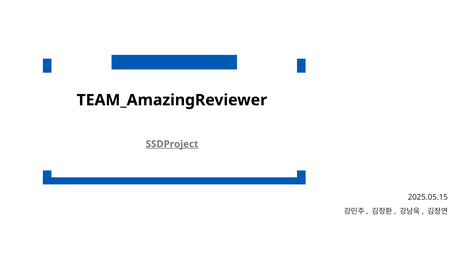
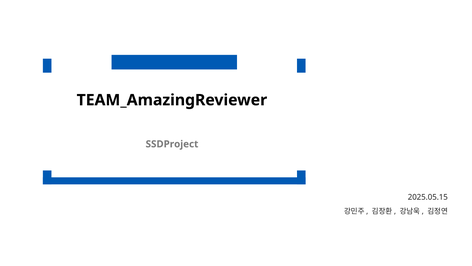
SSDProject underline: present -> none
